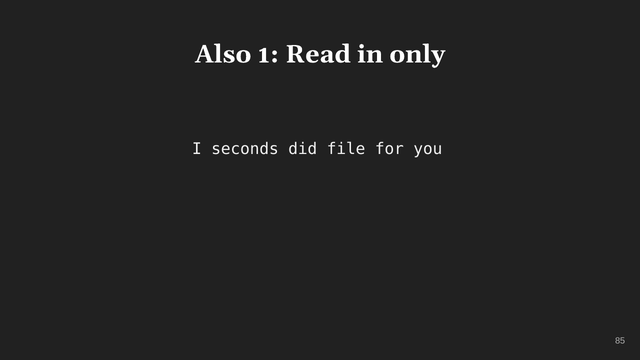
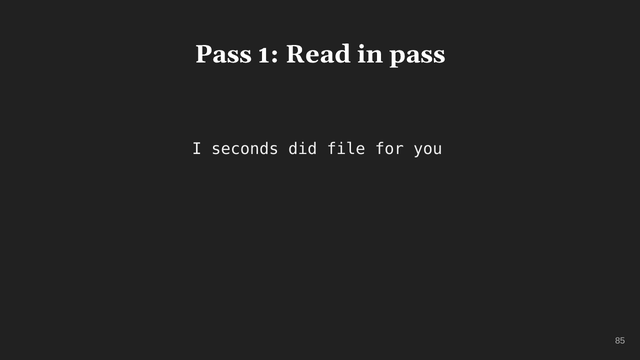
Also at (223, 54): Also -> Pass
in only: only -> pass
